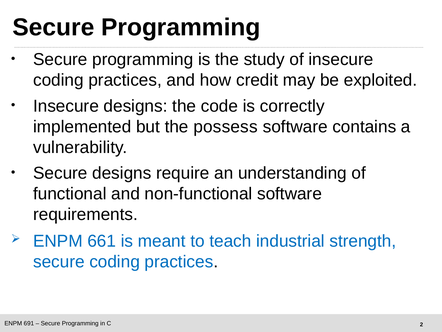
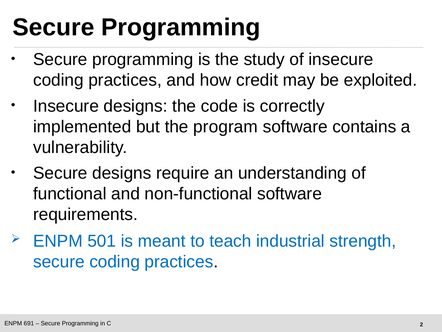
possess: possess -> program
661: 661 -> 501
